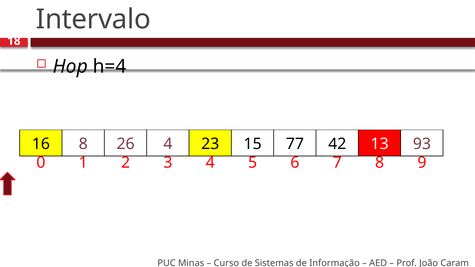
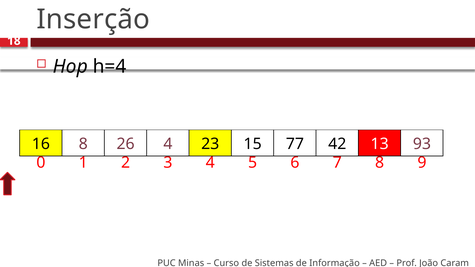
Intervalo: Intervalo -> Inserção
